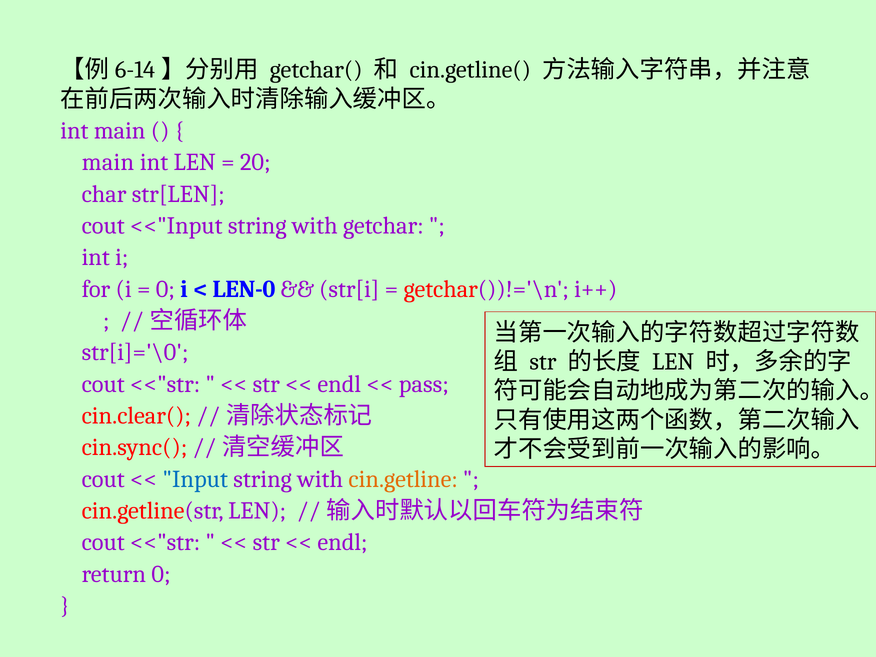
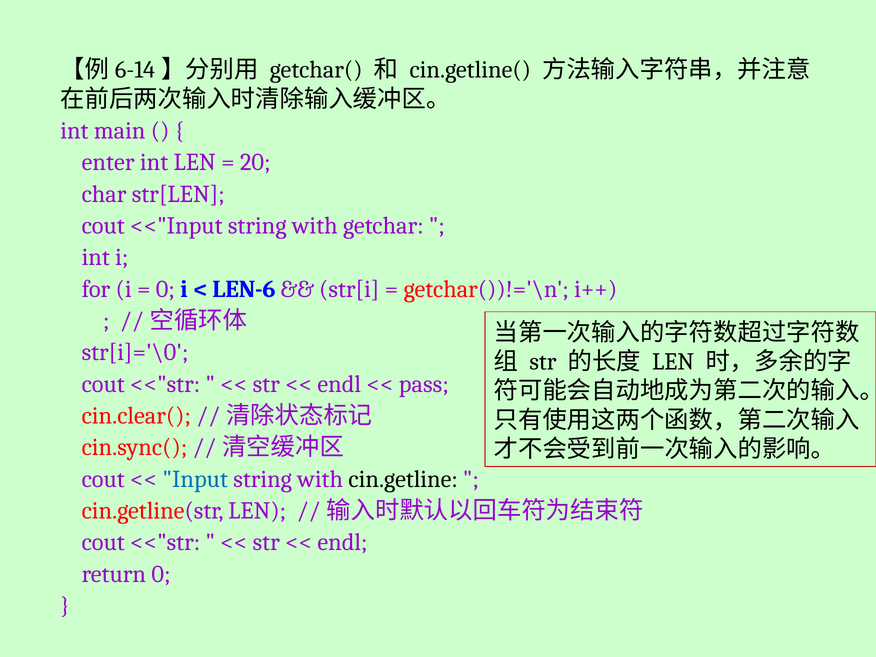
main at (108, 162): main -> enter
LEN-0: LEN-0 -> LEN-6
cin.getline colour: orange -> black
